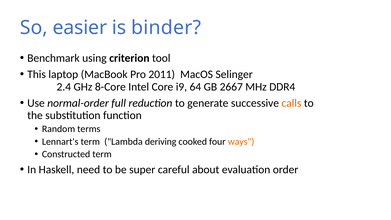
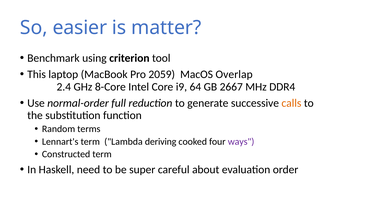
binder: binder -> matter
2011: 2011 -> 2059
Selinger: Selinger -> Overlap
ways colour: orange -> purple
